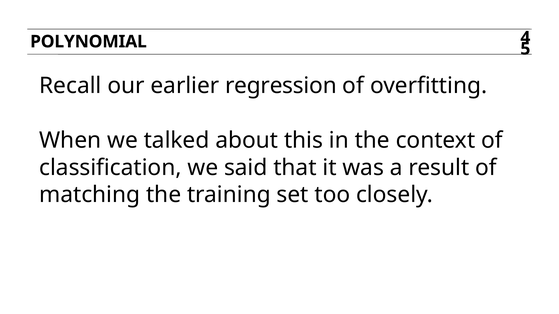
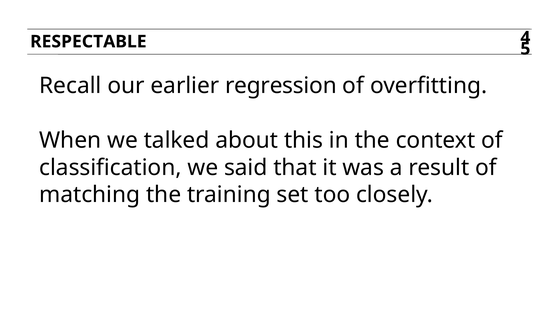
POLYNOMIAL: POLYNOMIAL -> RESPECTABLE
